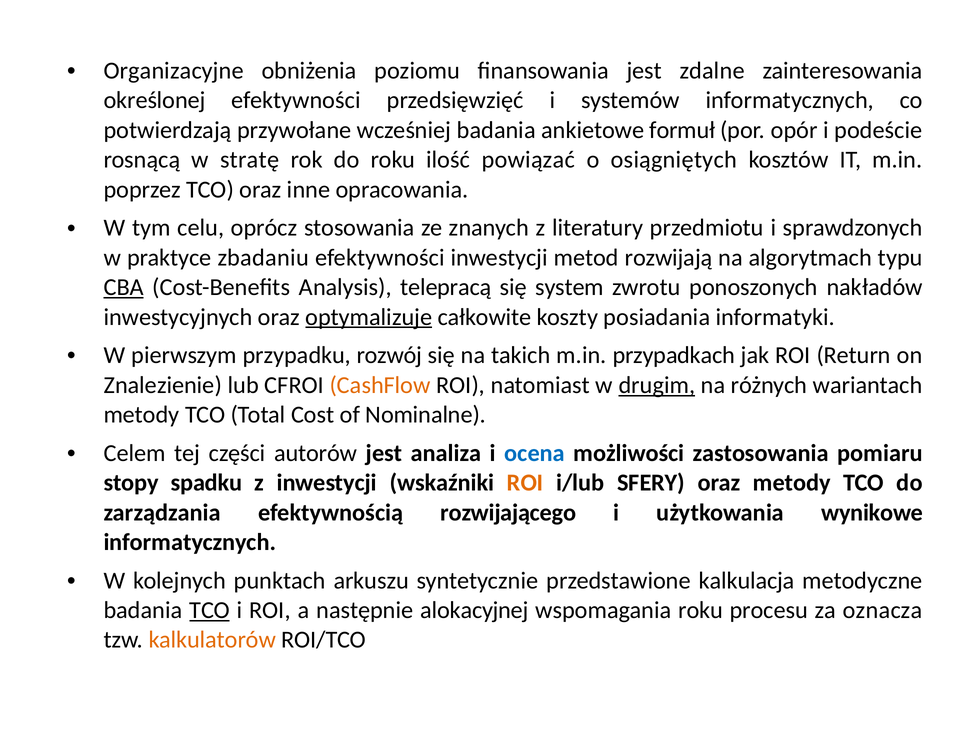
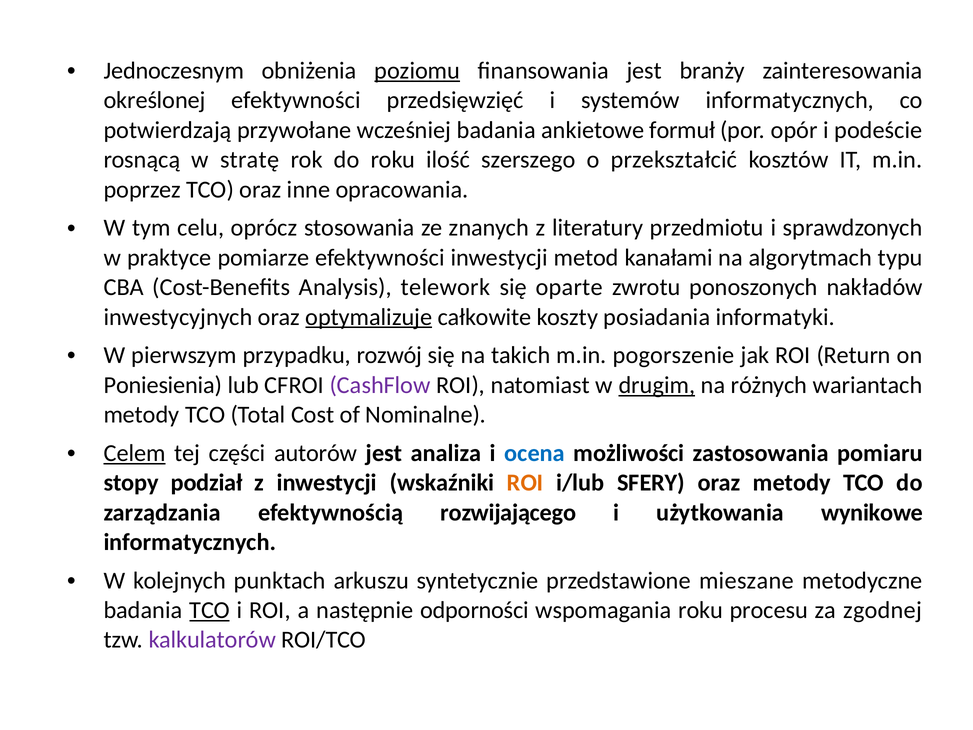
Organizacyjne: Organizacyjne -> Jednoczesnym
poziomu underline: none -> present
zdalne: zdalne -> branży
powiązać: powiązać -> szerszego
osiągniętych: osiągniętych -> przekształcić
zbadaniu: zbadaniu -> pomiarze
rozwijają: rozwijają -> kanałami
CBA underline: present -> none
telepracą: telepracą -> telework
system: system -> oparte
przypadkach: przypadkach -> pogorszenie
Znalezienie: Znalezienie -> Poniesienia
CashFlow colour: orange -> purple
Celem underline: none -> present
spadku: spadku -> podział
kalkulacja: kalkulacja -> mieszane
alokacyjnej: alokacyjnej -> odporności
oznacza: oznacza -> zgodnej
kalkulatorów colour: orange -> purple
